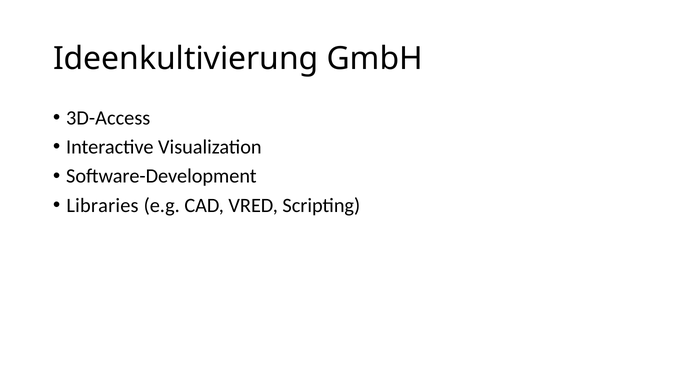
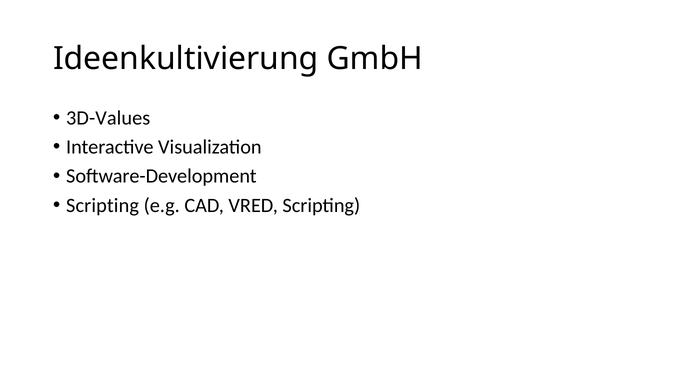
3D-Access: 3D-Access -> 3D-Values
Libraries at (102, 205): Libraries -> Scripting
